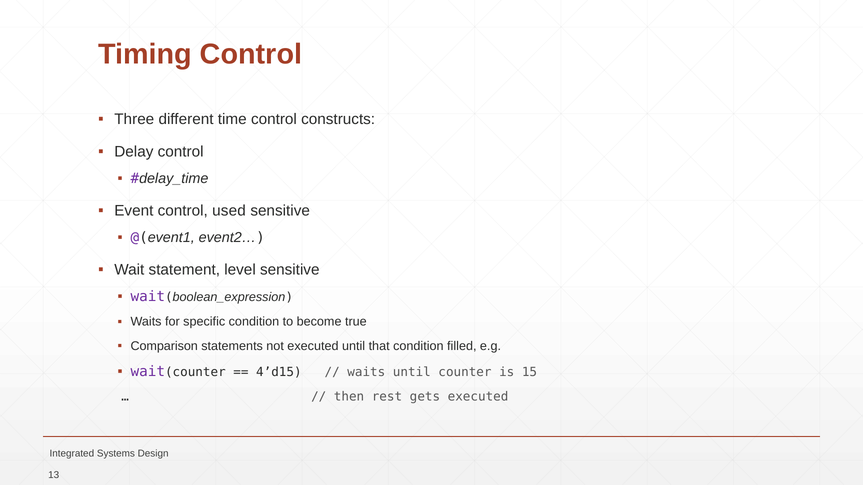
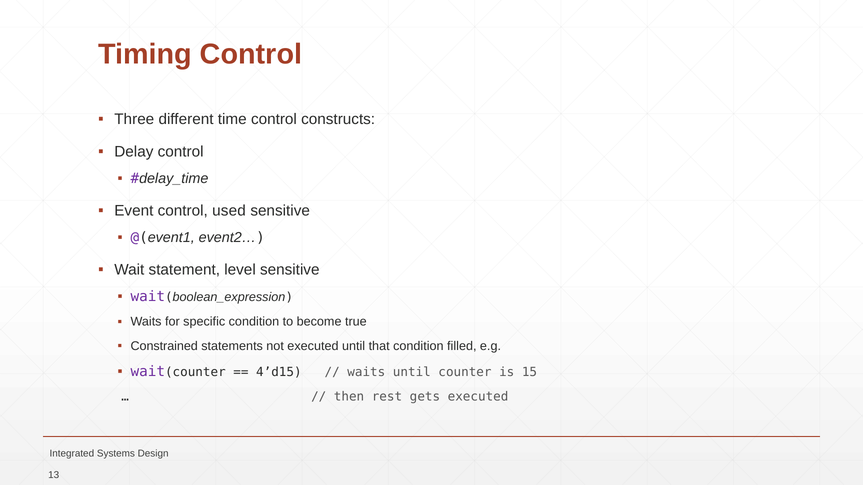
Comparison: Comparison -> Constrained
